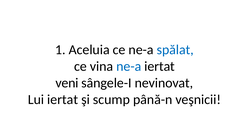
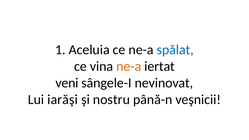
ne-a at (129, 66) colour: blue -> orange
Lui iertat: iertat -> iarăşi
scump: scump -> nostru
